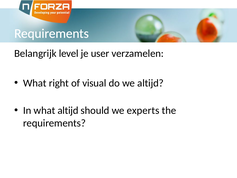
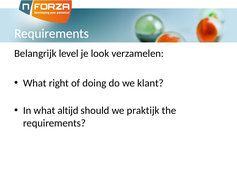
user: user -> look
visual: visual -> doing
we altijd: altijd -> klant
experts: experts -> praktijk
